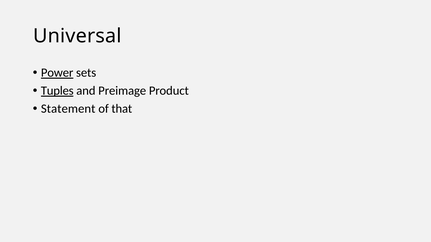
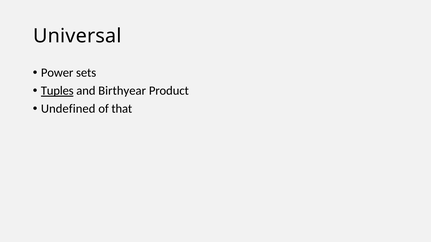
Power underline: present -> none
Preimage: Preimage -> Birthyear
Statement: Statement -> Undefined
